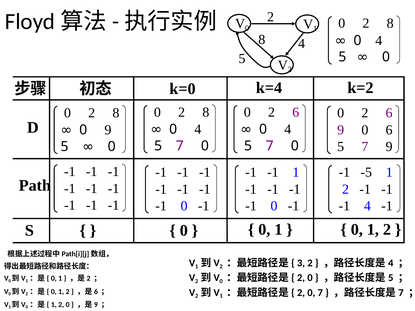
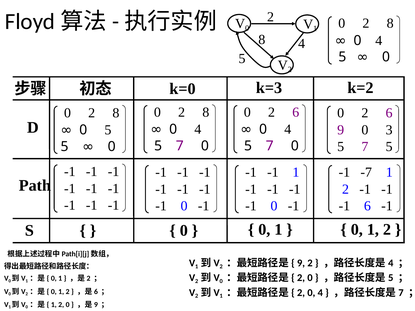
k=4: k=4 -> k=3
0 6: 6 -> 3
9 at (108, 130): 9 -> 5
7 9: 9 -> 5
-5: -5 -> -7
-1 4: 4 -> 6
3 at (301, 263): 3 -> 9
2 0 7: 7 -> 4
